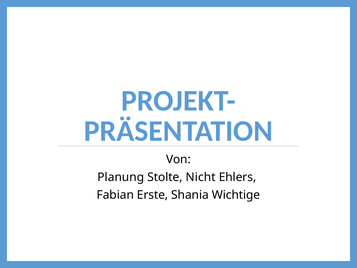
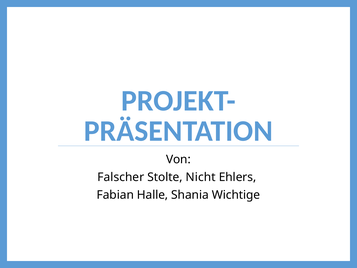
Planung: Planung -> Falscher
Erste: Erste -> Halle
